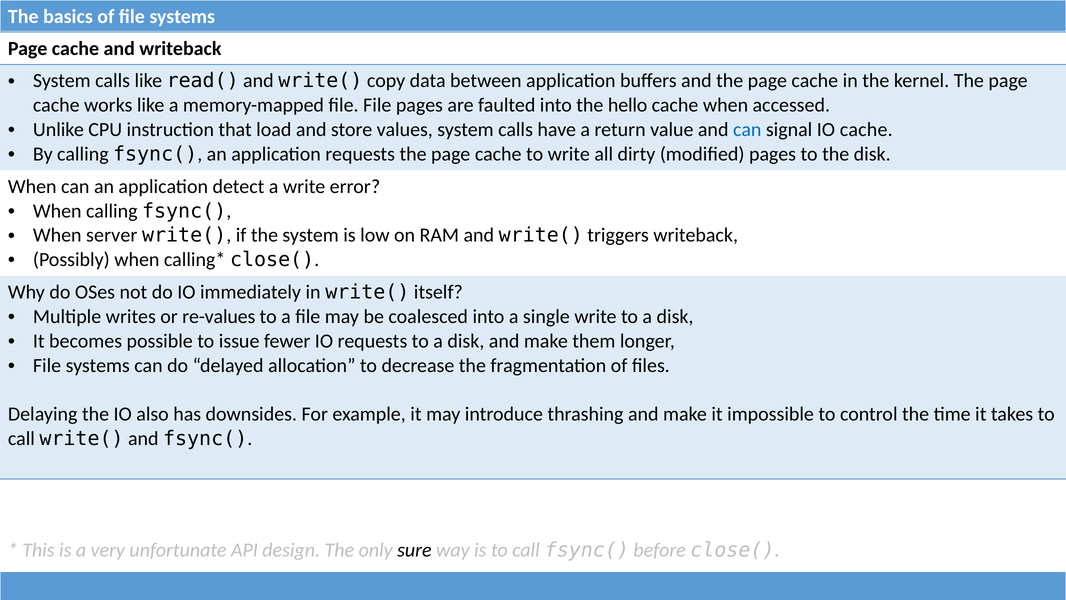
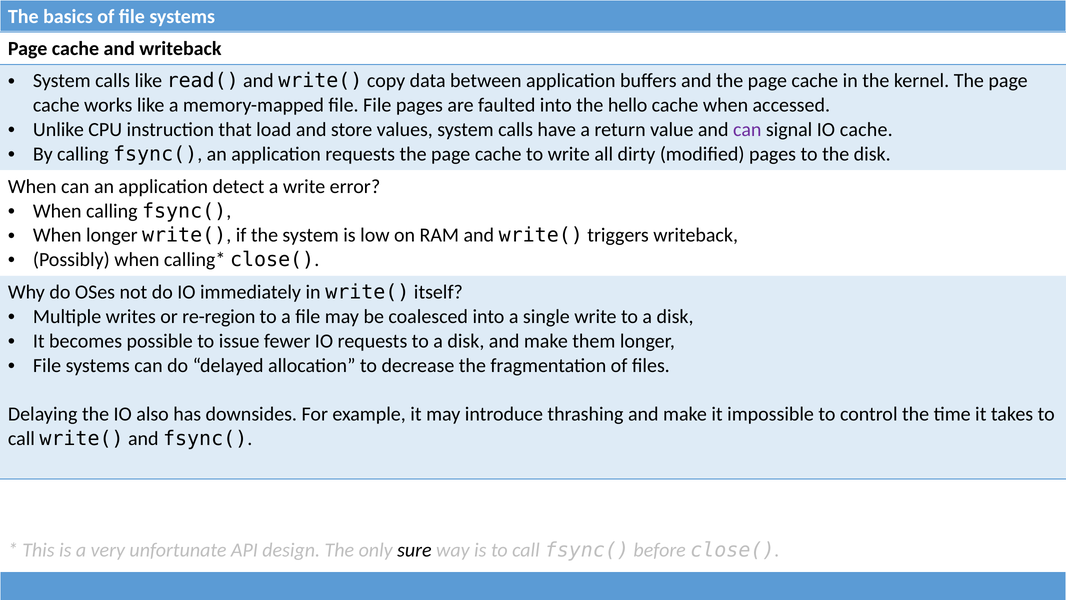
can at (747, 130) colour: blue -> purple
When server: server -> longer
re-values: re-values -> re-region
